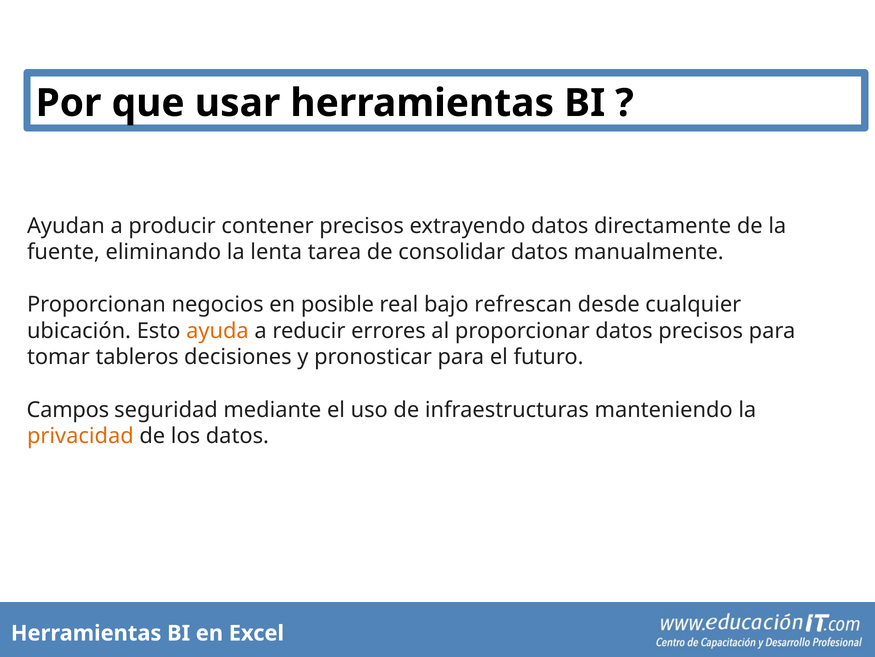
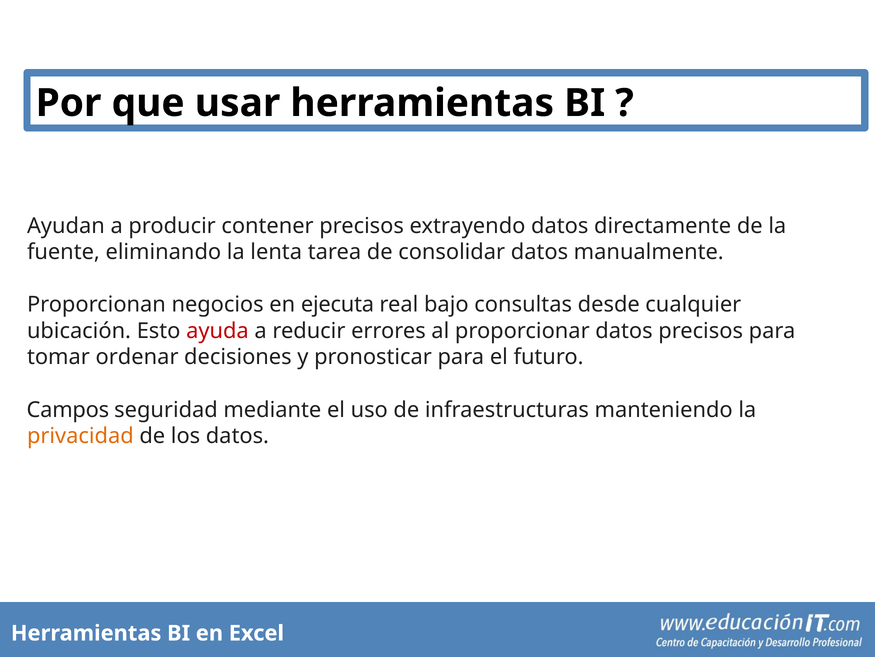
posible: posible -> ejecuta
refrescan: refrescan -> consultas
ayuda colour: orange -> red
tableros: tableros -> ordenar
